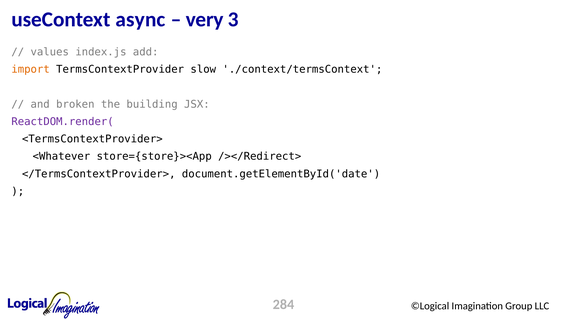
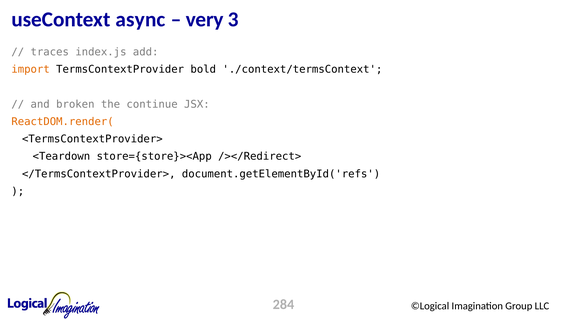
values: values -> traces
slow: slow -> bold
building: building -> continue
ReactDOM.render( colour: purple -> orange
<Whatever: <Whatever -> <Teardown
document.getElementById('date: document.getElementById('date -> document.getElementById('refs
